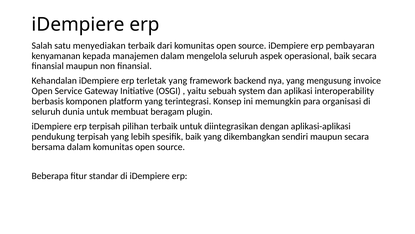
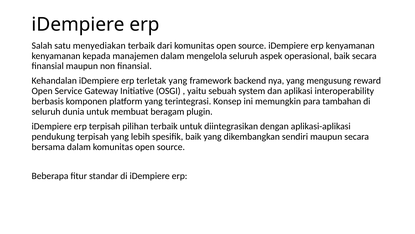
erp pembayaran: pembayaran -> kenyamanan
invoice: invoice -> reward
organisasi: organisasi -> tambahan
